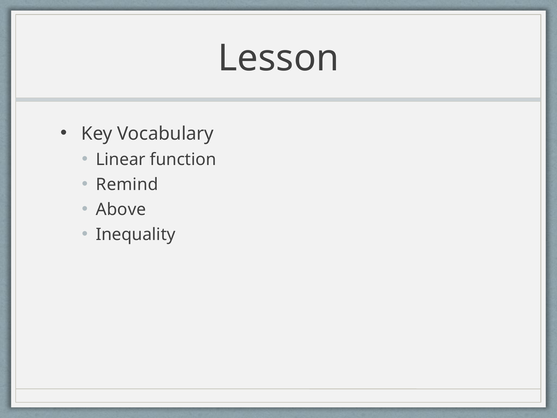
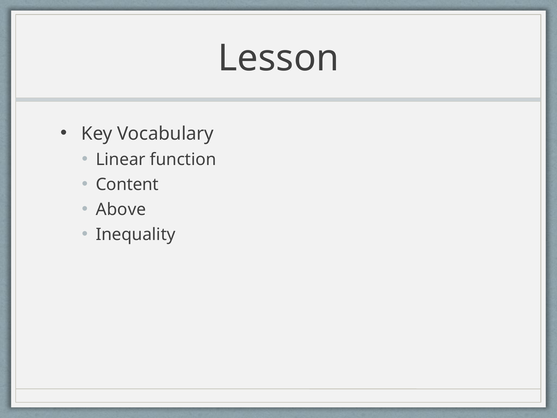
Remind: Remind -> Content
